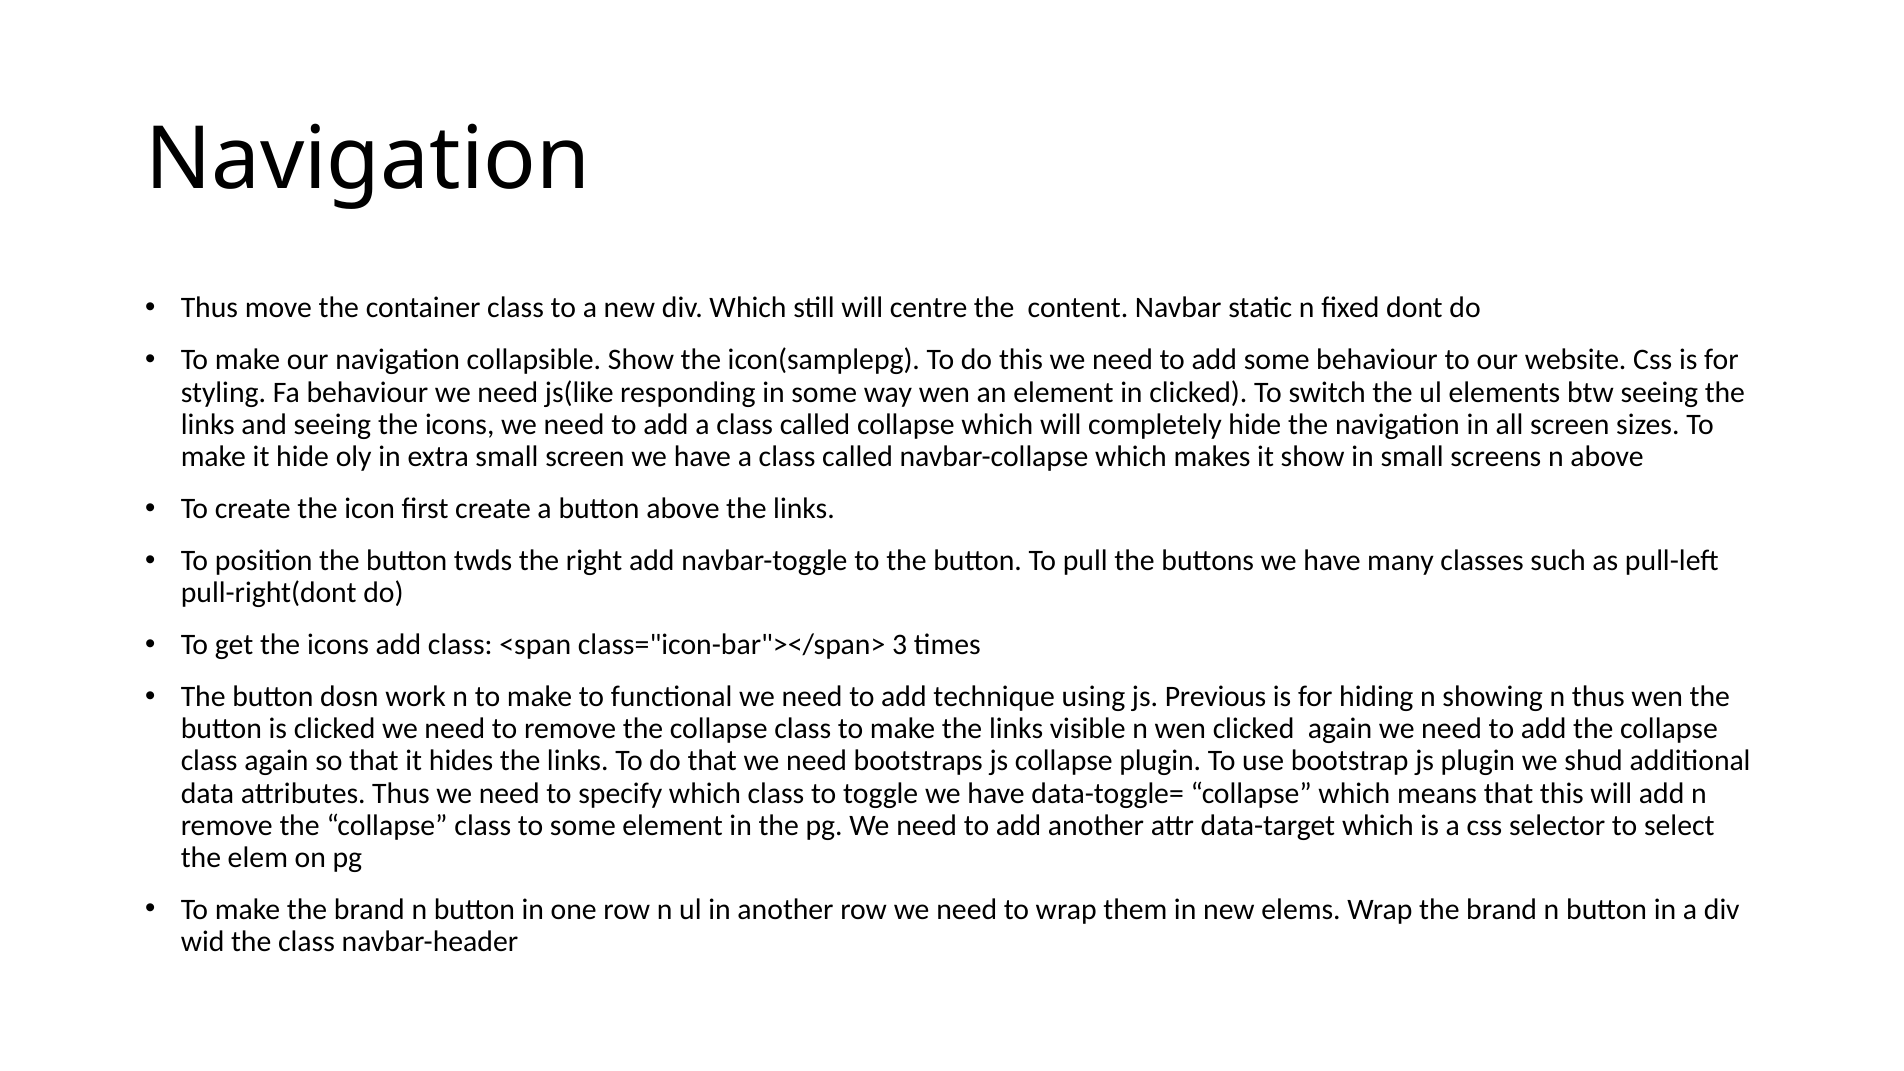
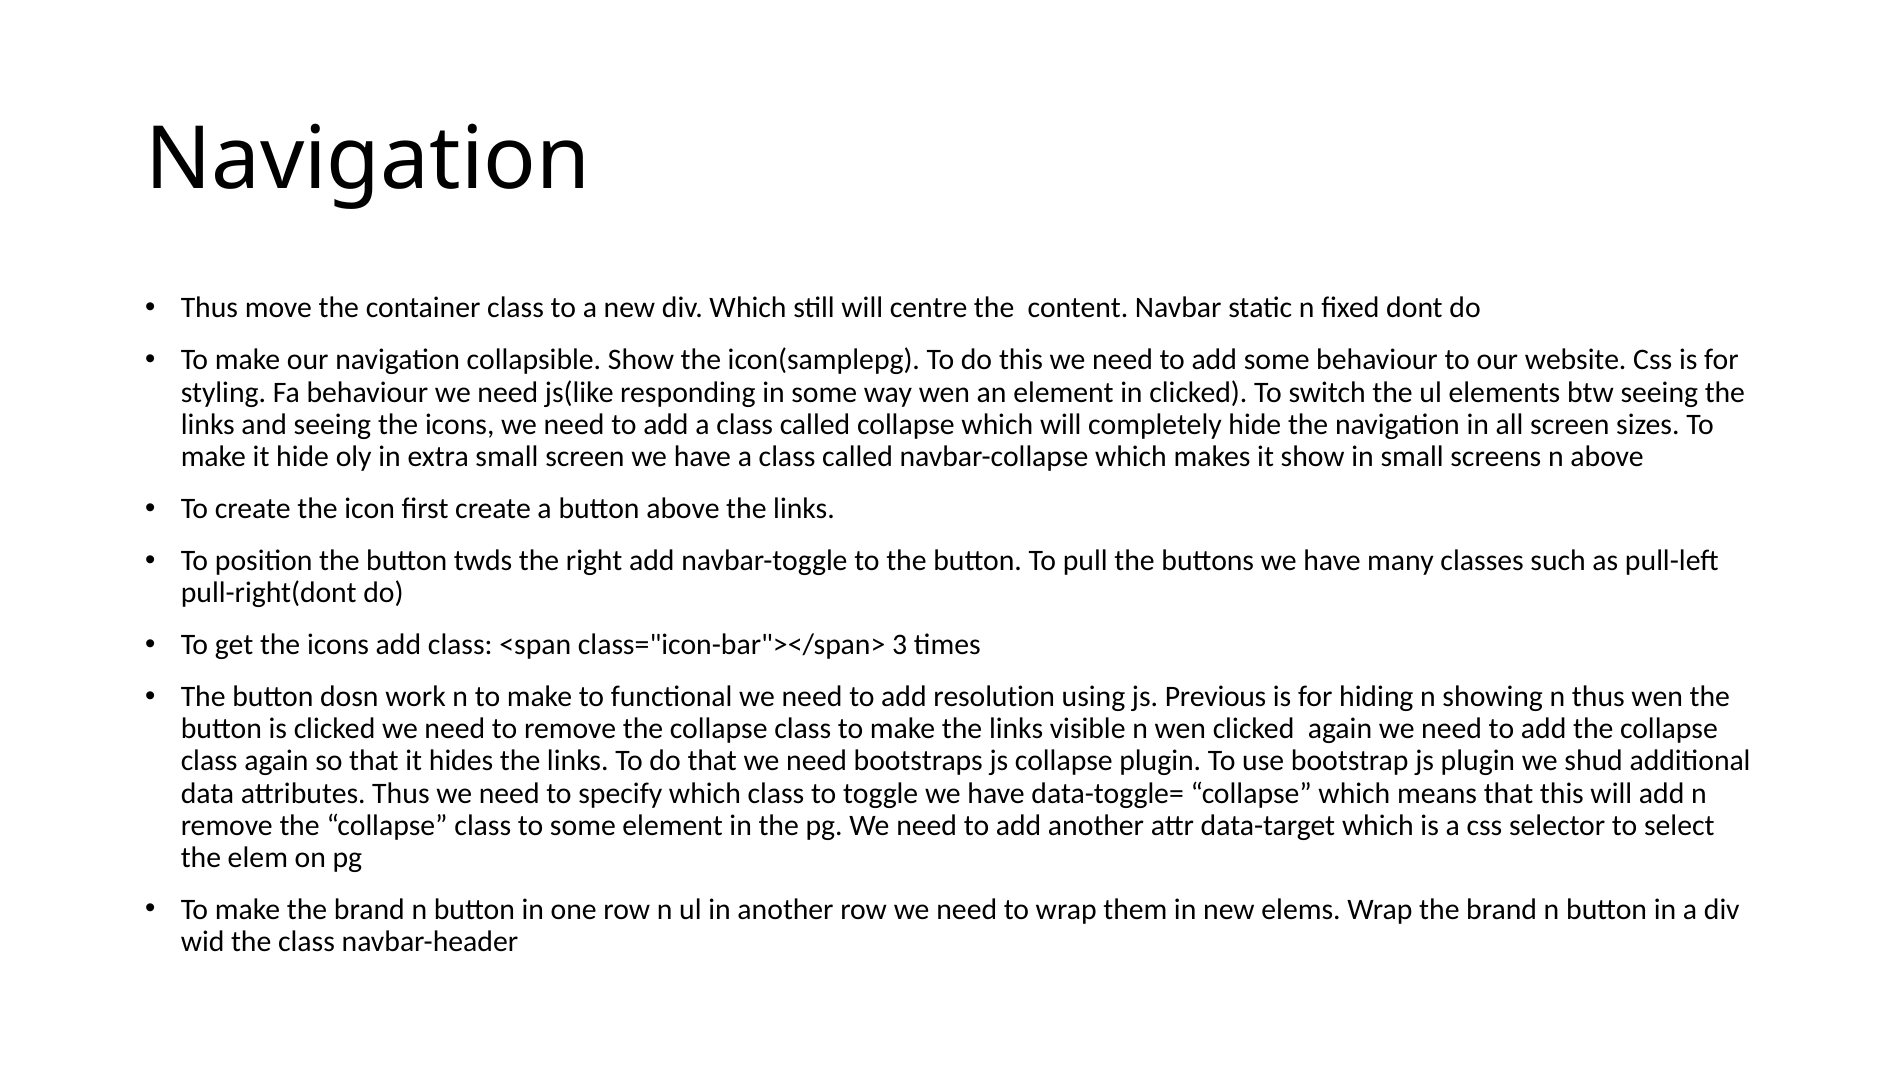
technique: technique -> resolution
